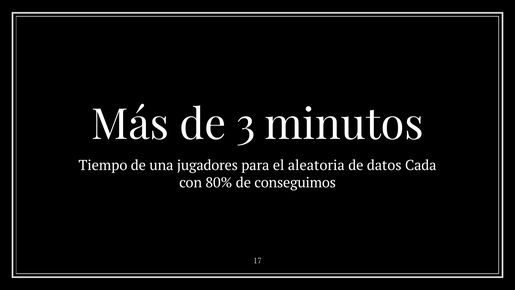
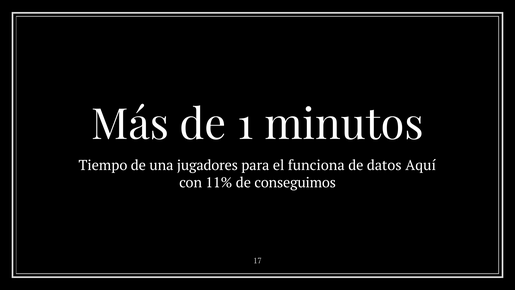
3: 3 -> 1
aleatoria: aleatoria -> funciona
Cada: Cada -> Aquí
80%: 80% -> 11%
